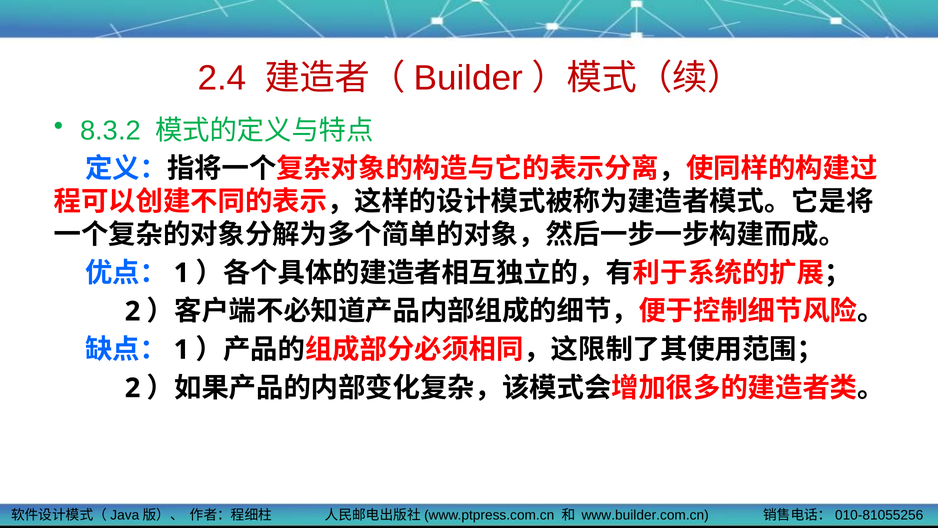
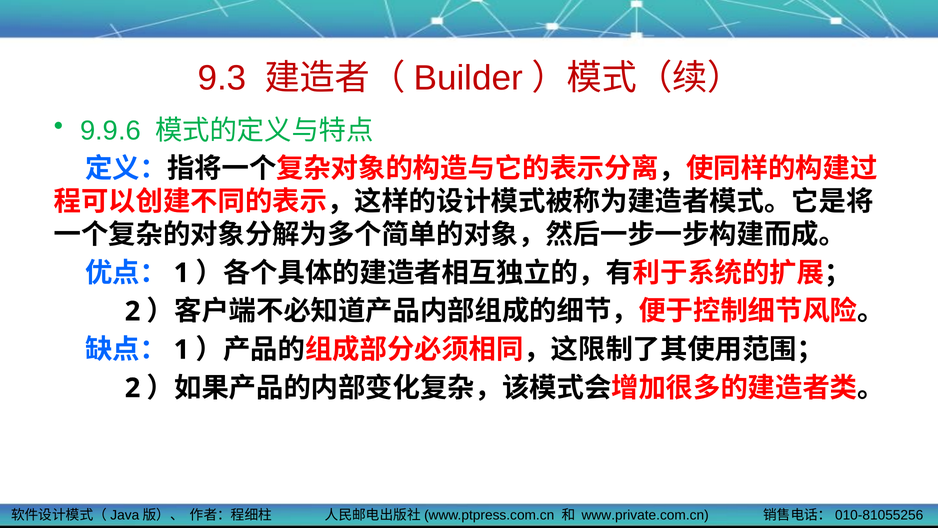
2.4: 2.4 -> 9.3
8.3.2: 8.3.2 -> 9.9.6
www.builder.com.cn: www.builder.com.cn -> www.private.com.cn
